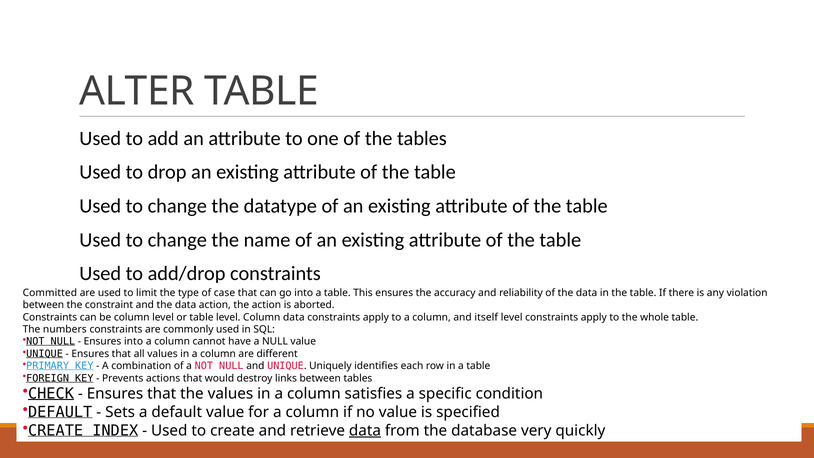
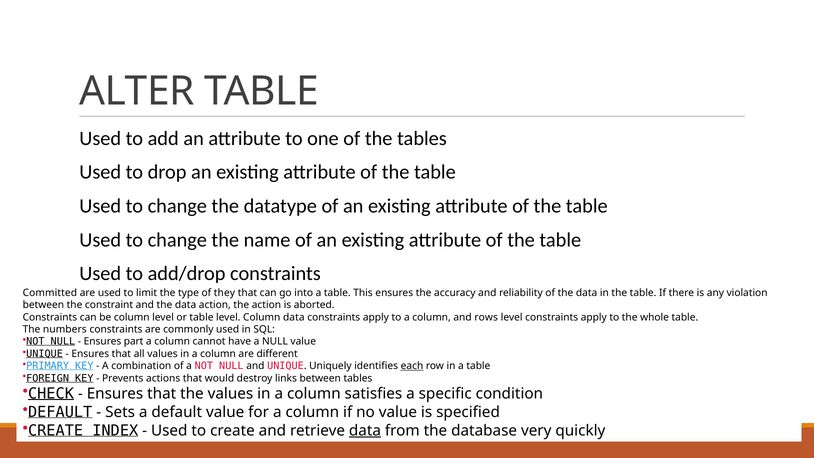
case: case -> they
itself: itself -> rows
Ensures into: into -> part
each underline: none -> present
